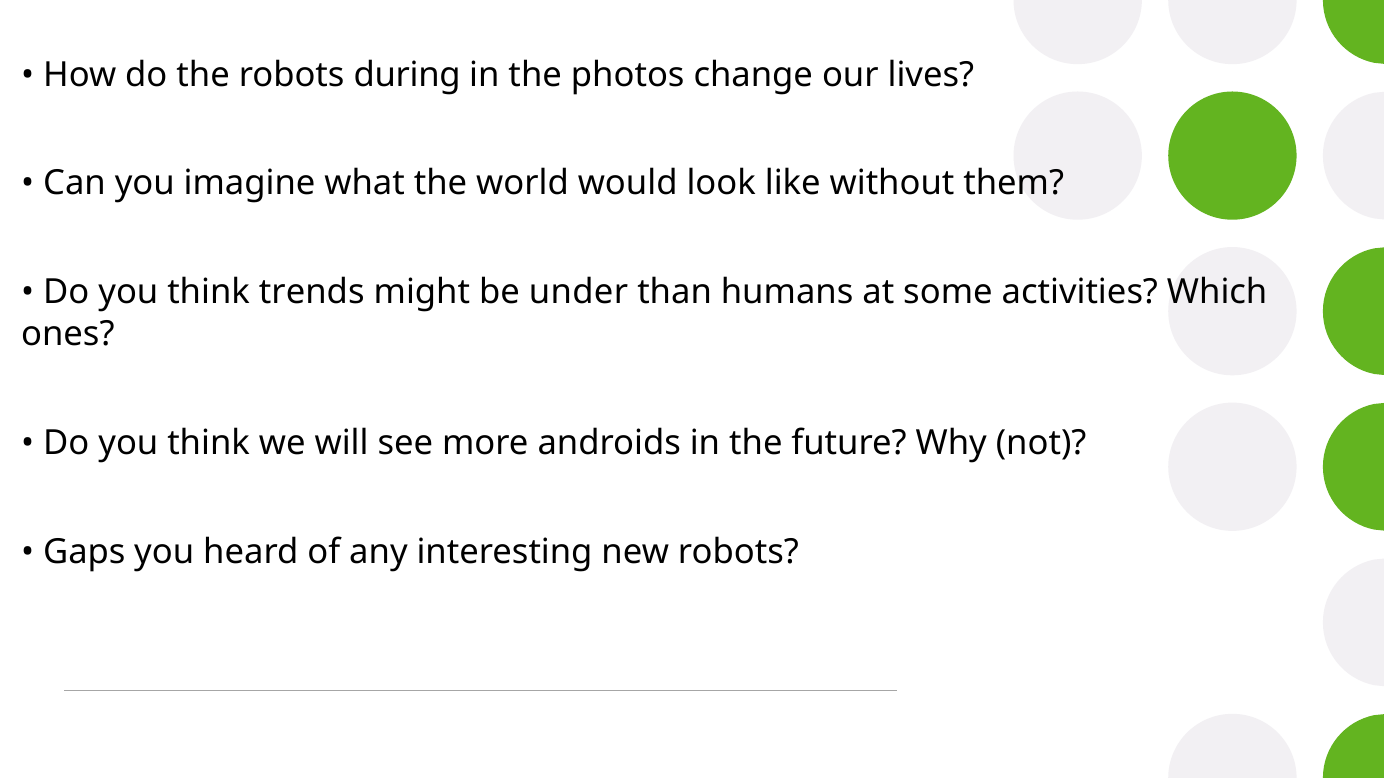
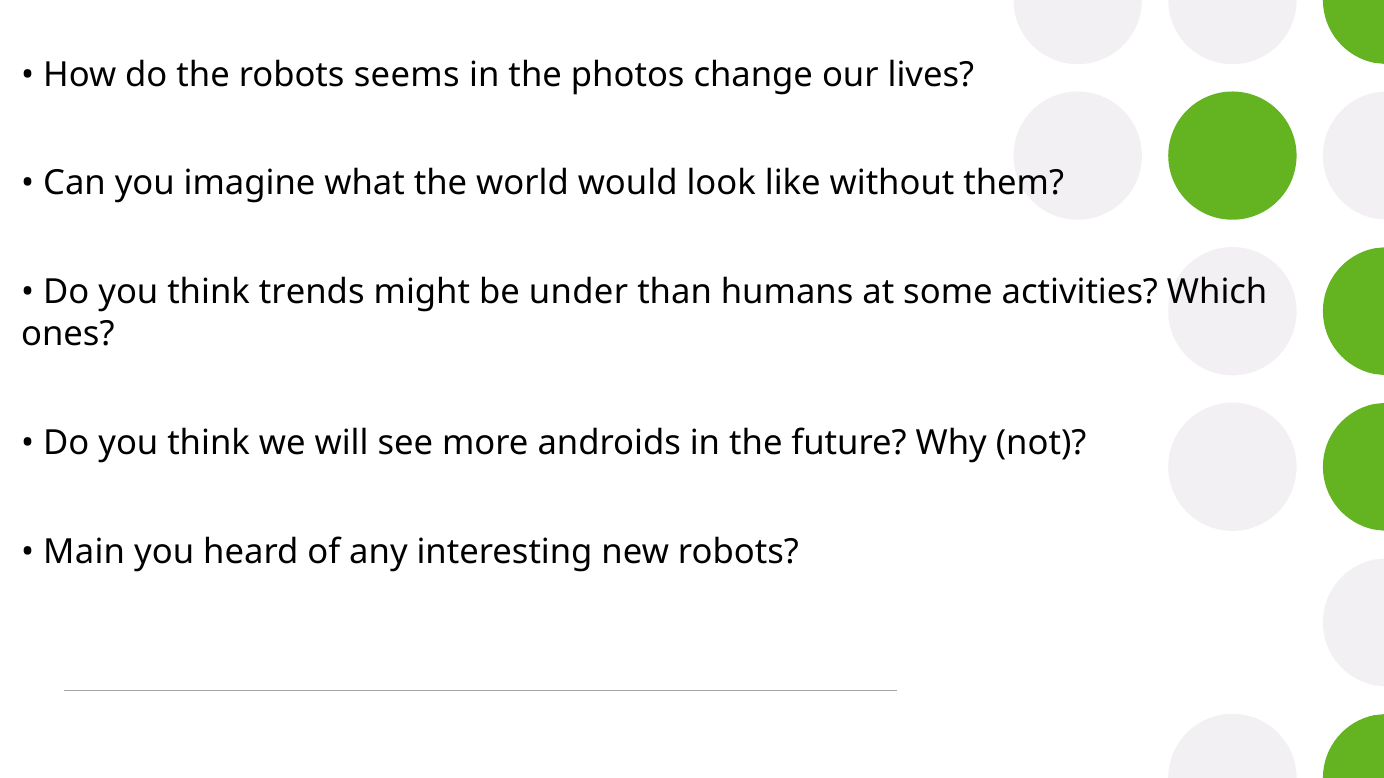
during: during -> seems
Gaps: Gaps -> Main
